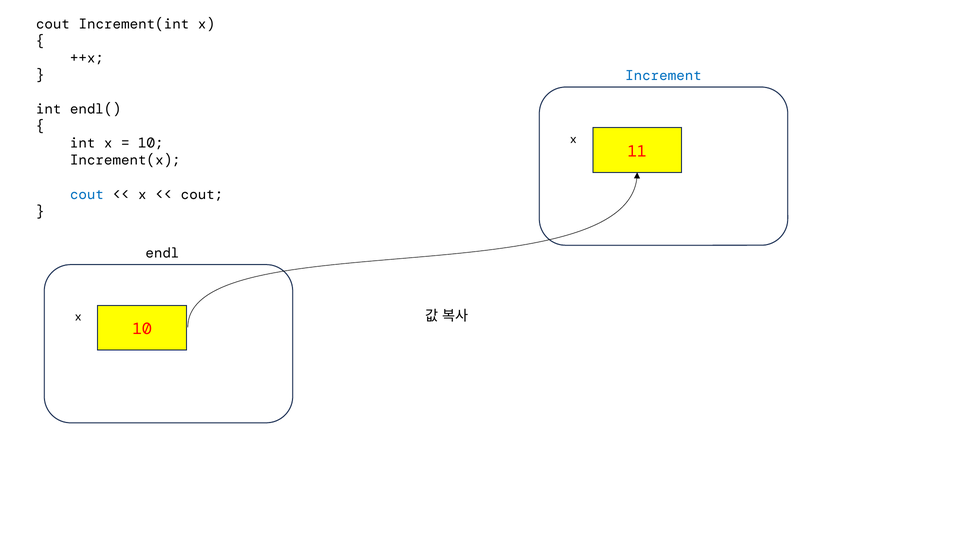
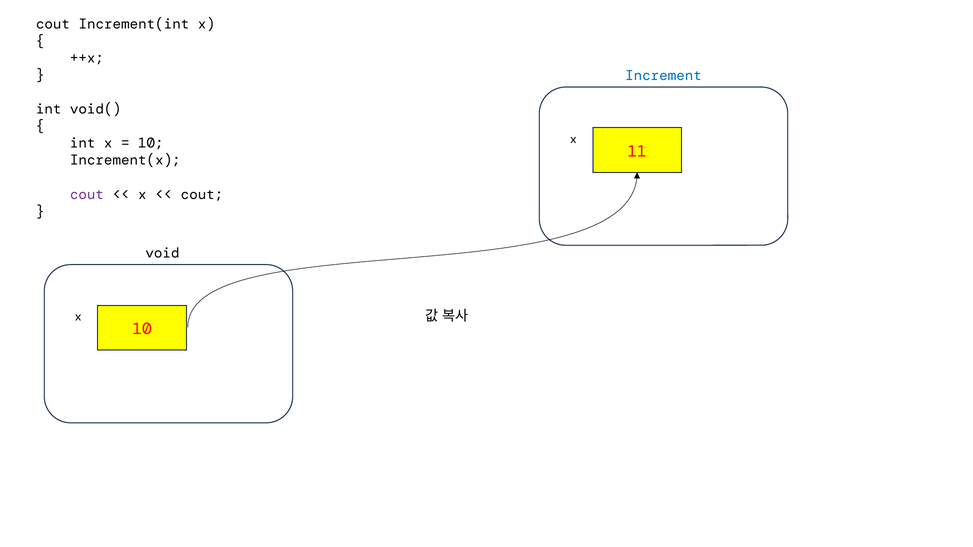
endl(: endl( -> void(
cout at (87, 194) colour: blue -> purple
endl: endl -> void
